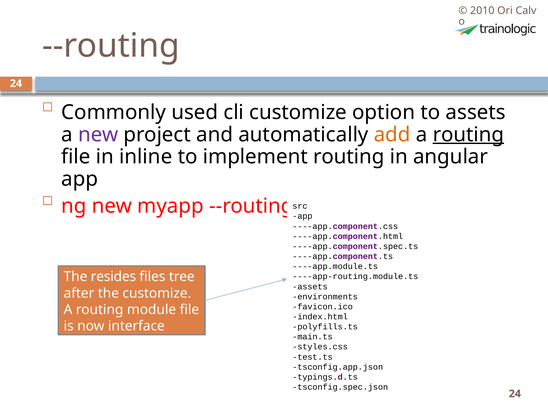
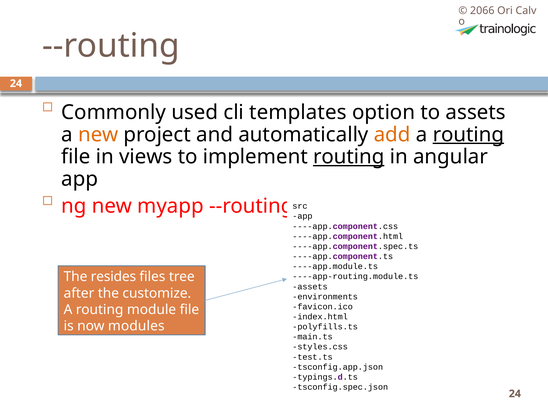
2010: 2010 -> 2066
cli customize: customize -> templates
new at (98, 135) colour: purple -> orange
inline: inline -> views
routing at (349, 157) underline: none -> present
interface: interface -> modules
